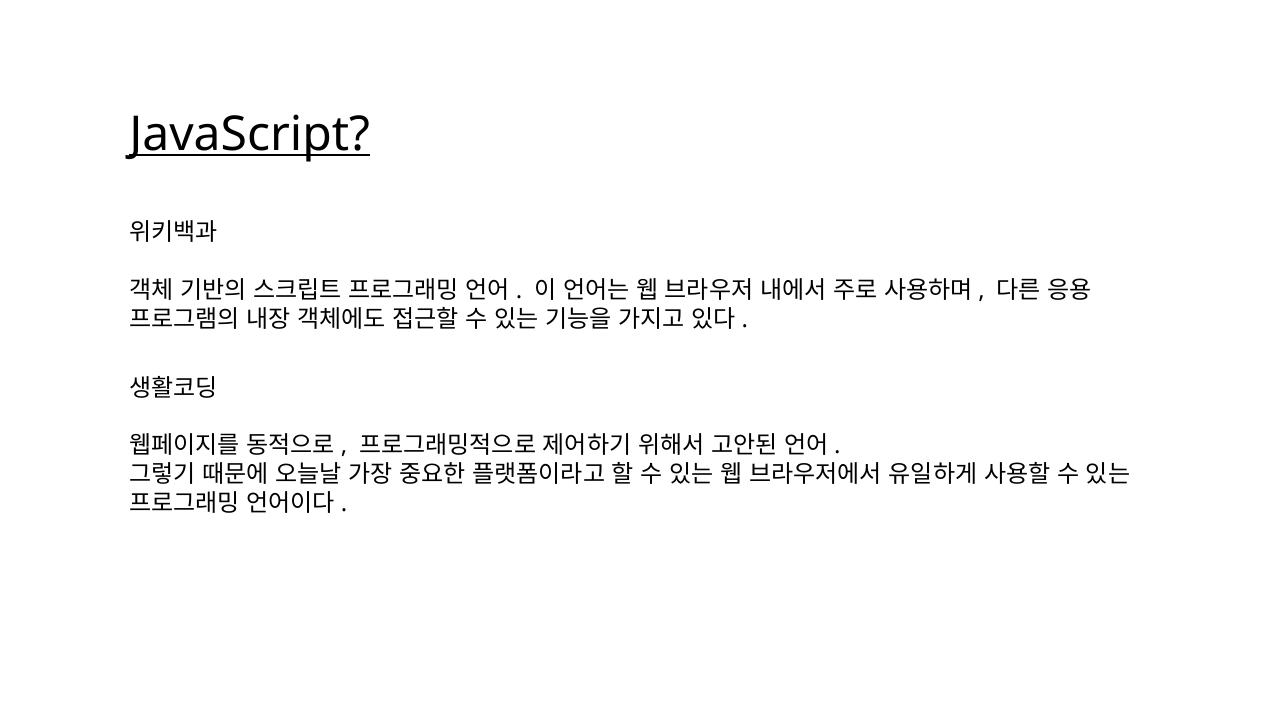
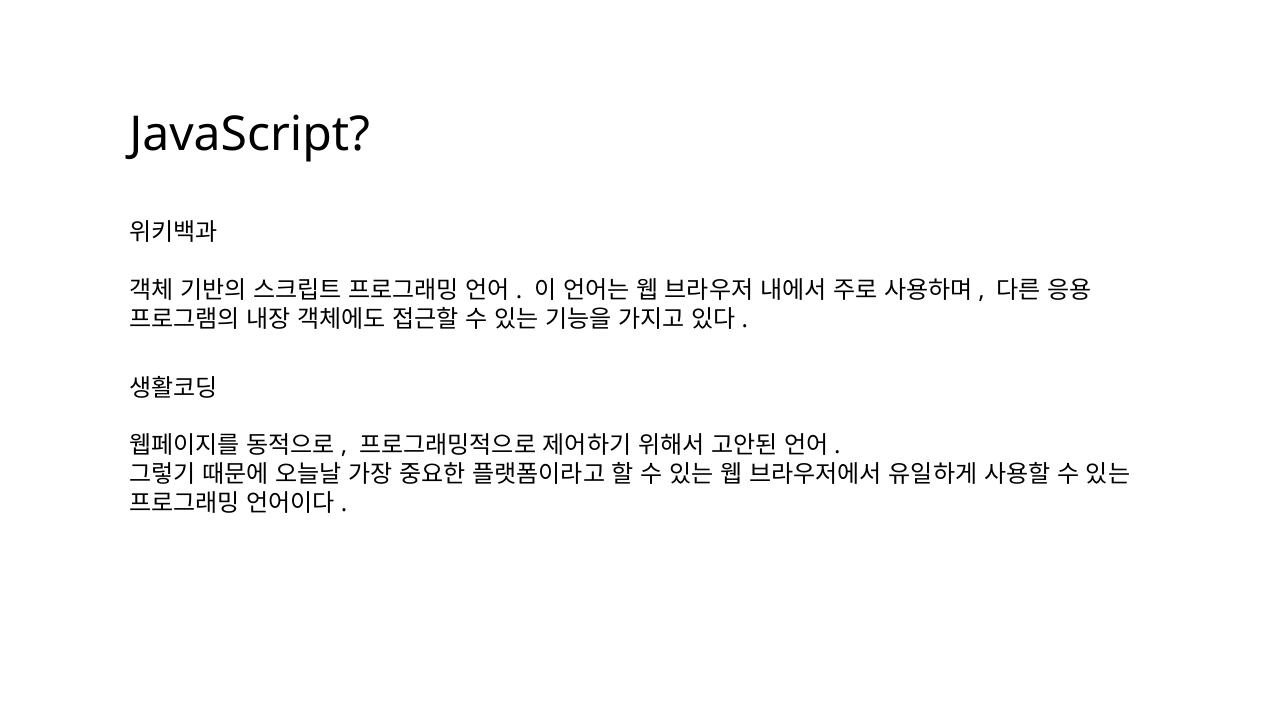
JavaScript underline: present -> none
